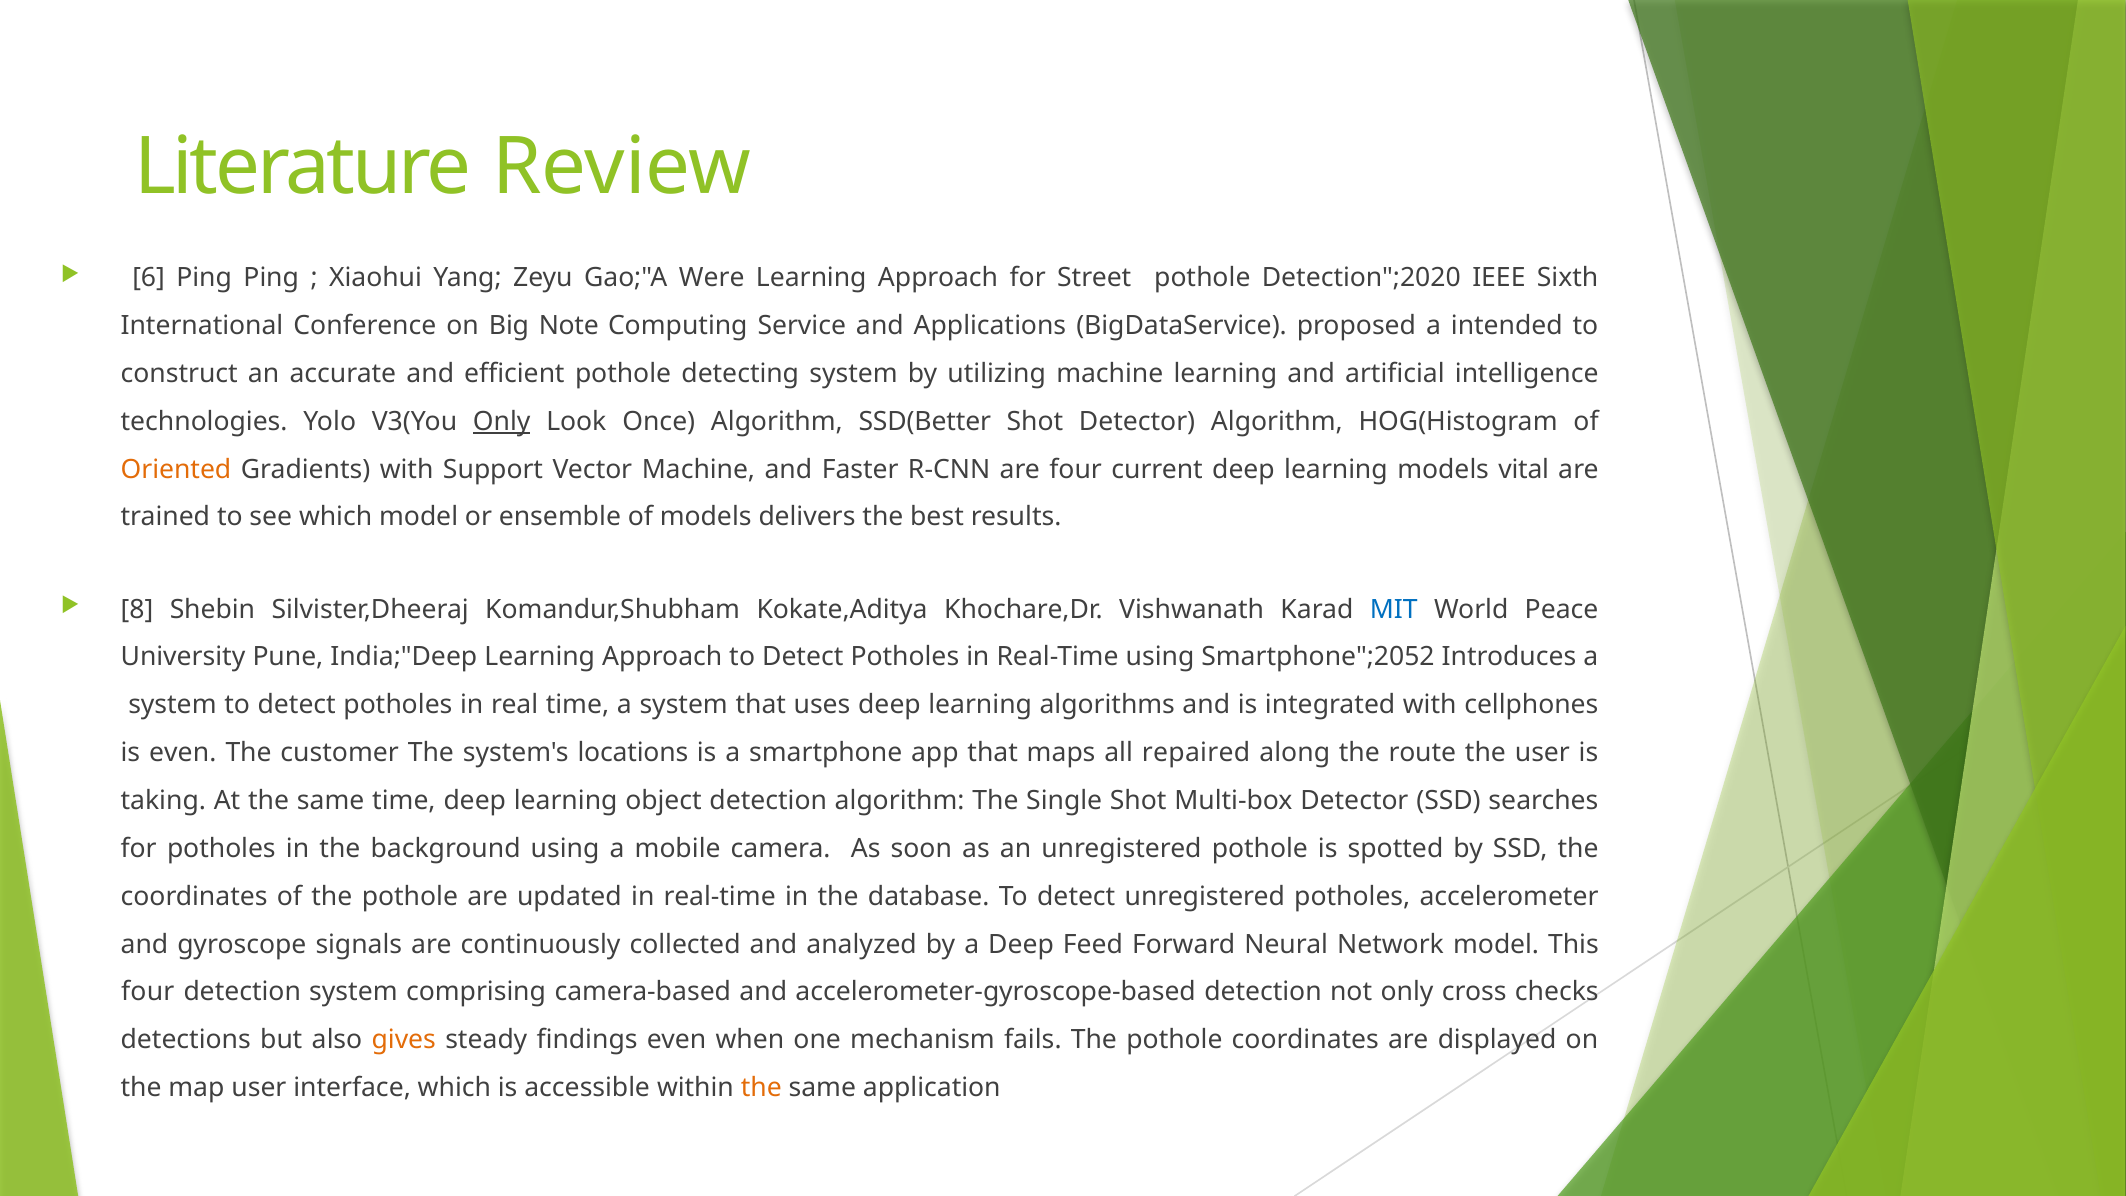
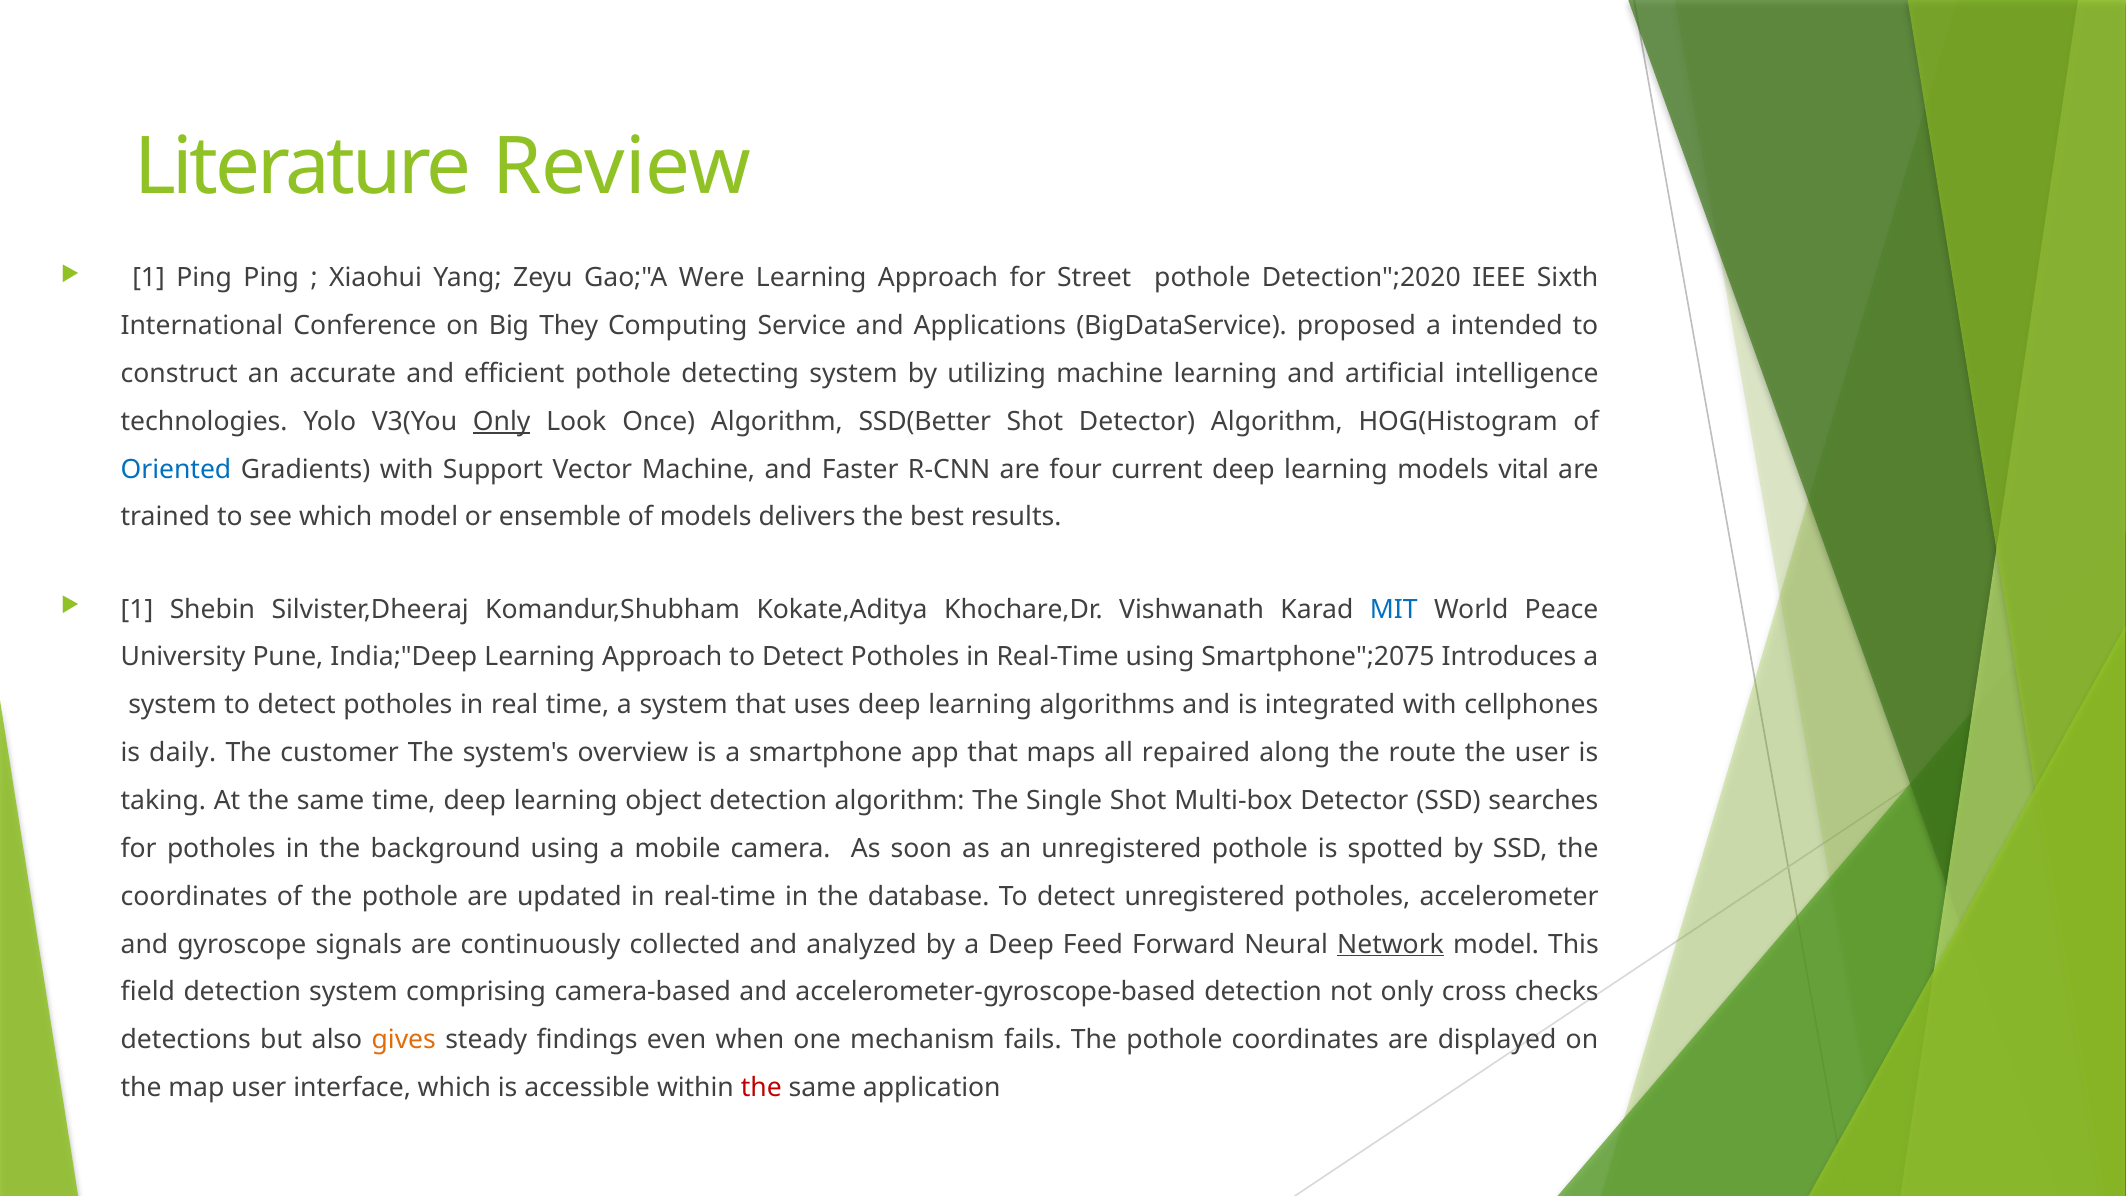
6 at (149, 278): 6 -> 1
Note: Note -> They
Oriented colour: orange -> blue
8 at (137, 609): 8 -> 1
Smartphone";2052: Smartphone";2052 -> Smartphone";2075
is even: even -> daily
locations: locations -> overview
Network underline: none -> present
four at (148, 992): four -> field
the at (761, 1088) colour: orange -> red
